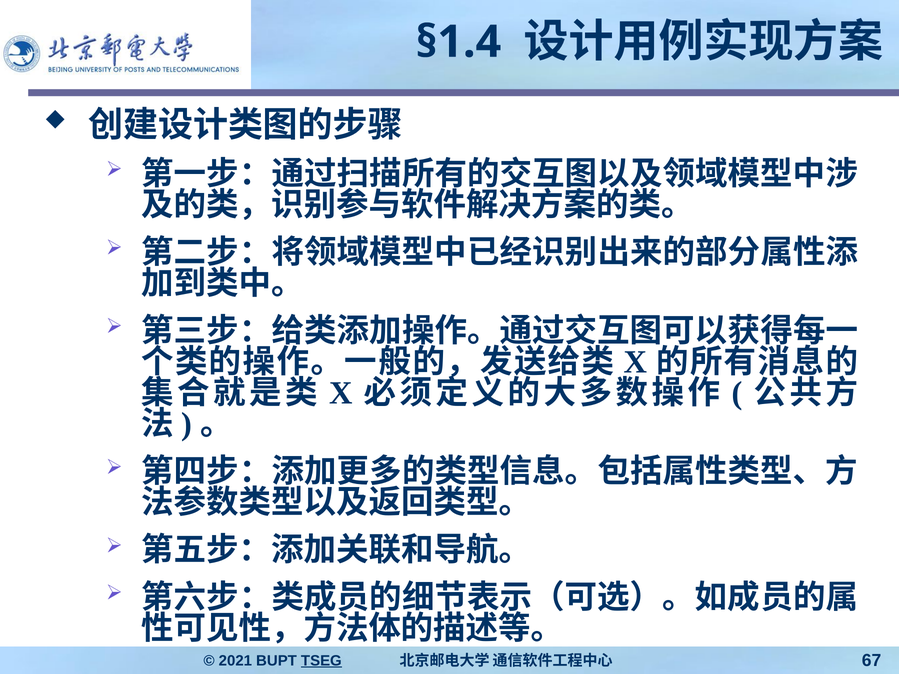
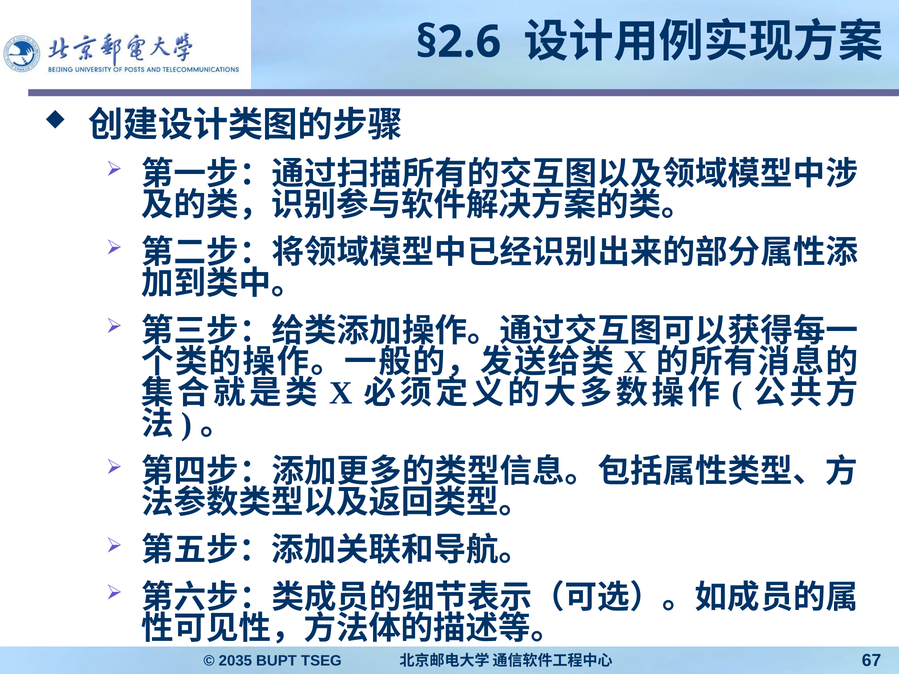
§1.4: §1.4 -> §2.6
2021: 2021 -> 2035
TSEG underline: present -> none
